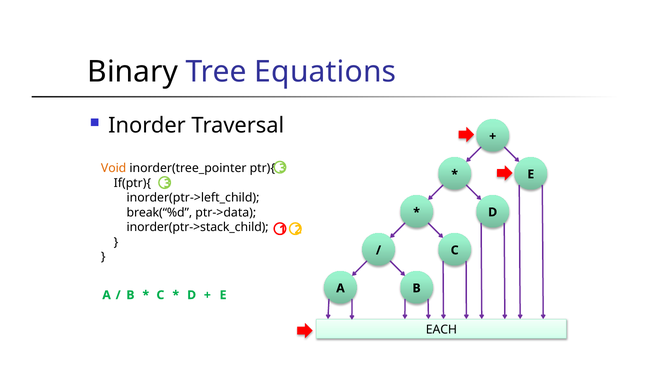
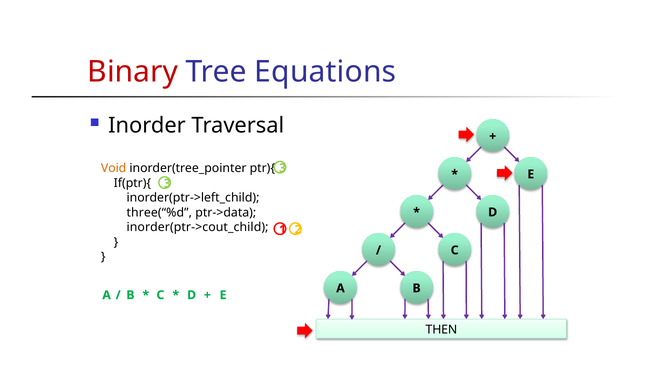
Binary colour: black -> red
break(“%d: break(“%d -> three(“%d
inorder(ptr->stack_child: inorder(ptr->stack_child -> inorder(ptr->cout_child
EACH: EACH -> THEN
